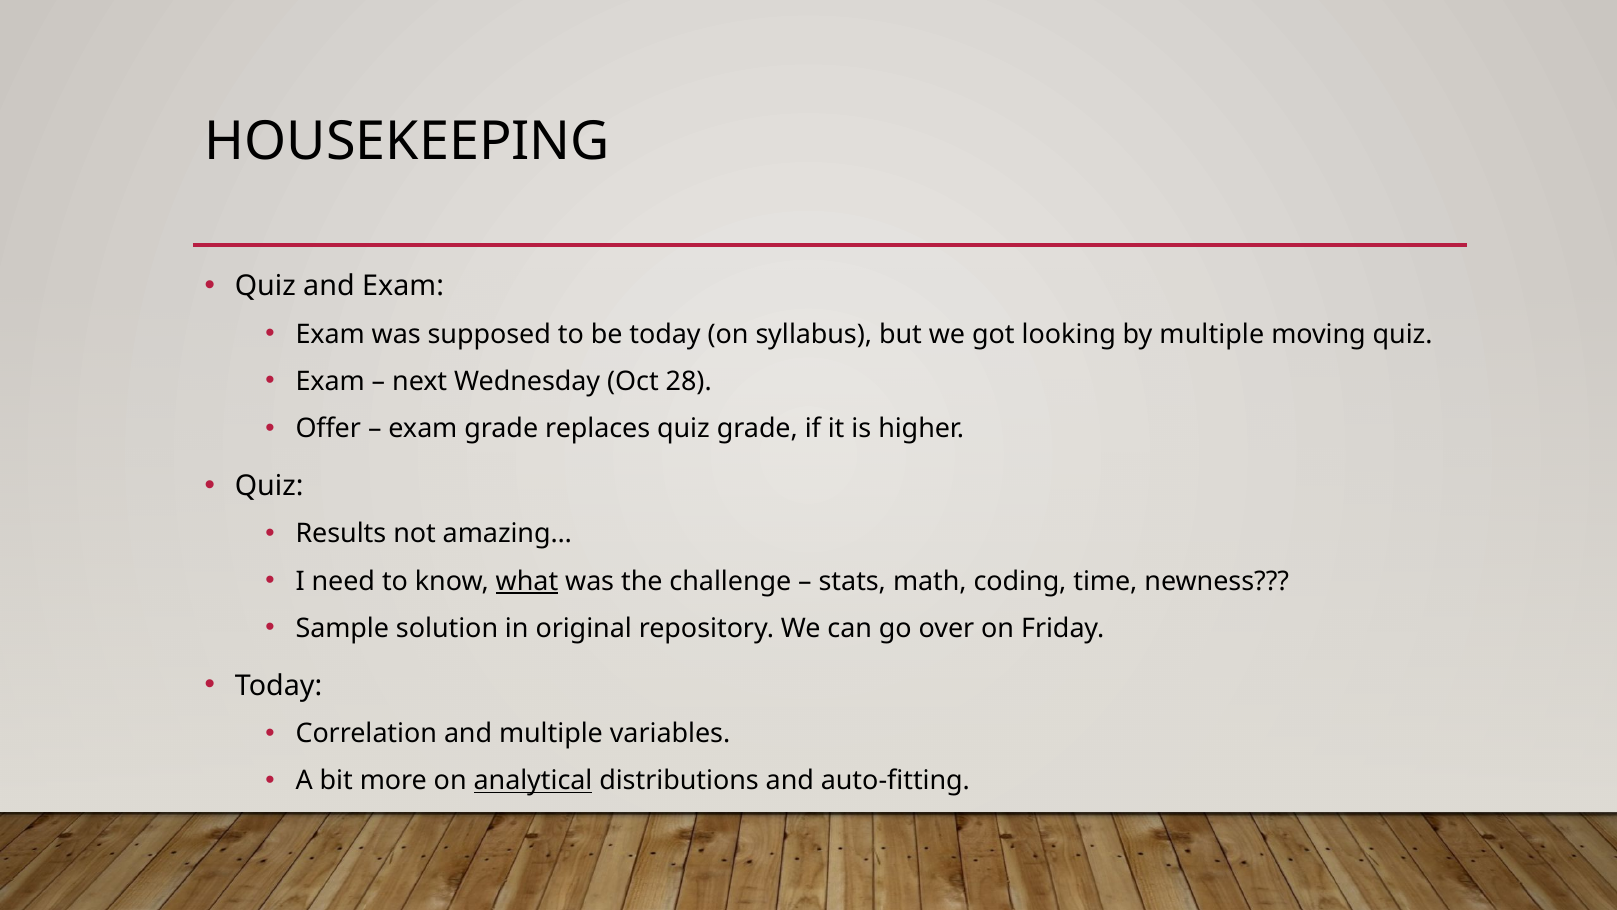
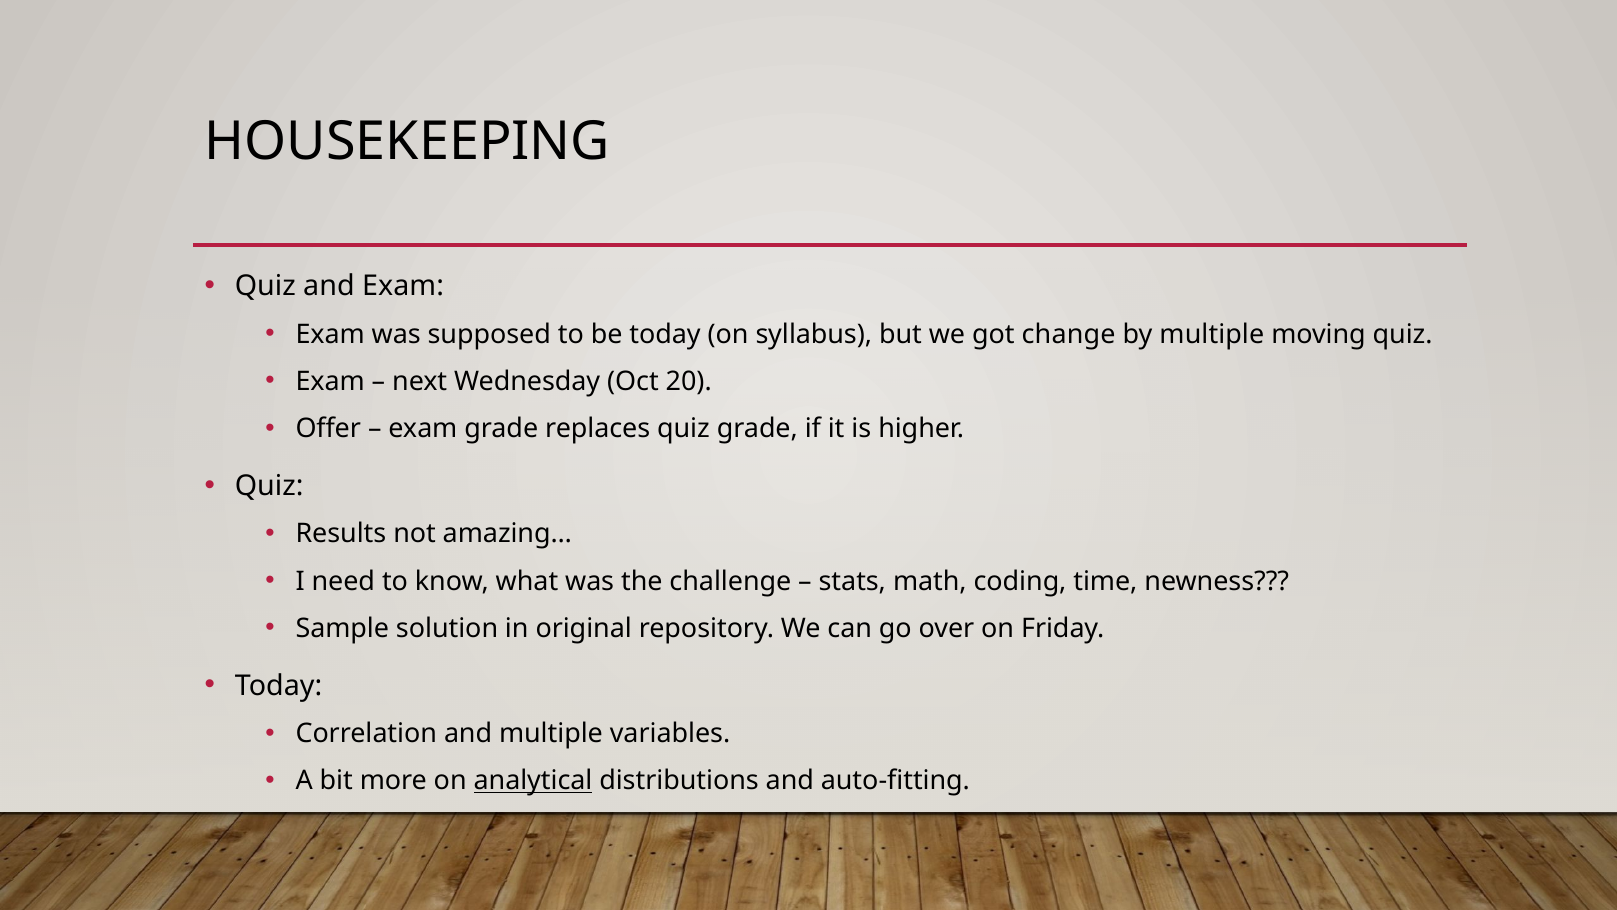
looking: looking -> change
28: 28 -> 20
what underline: present -> none
